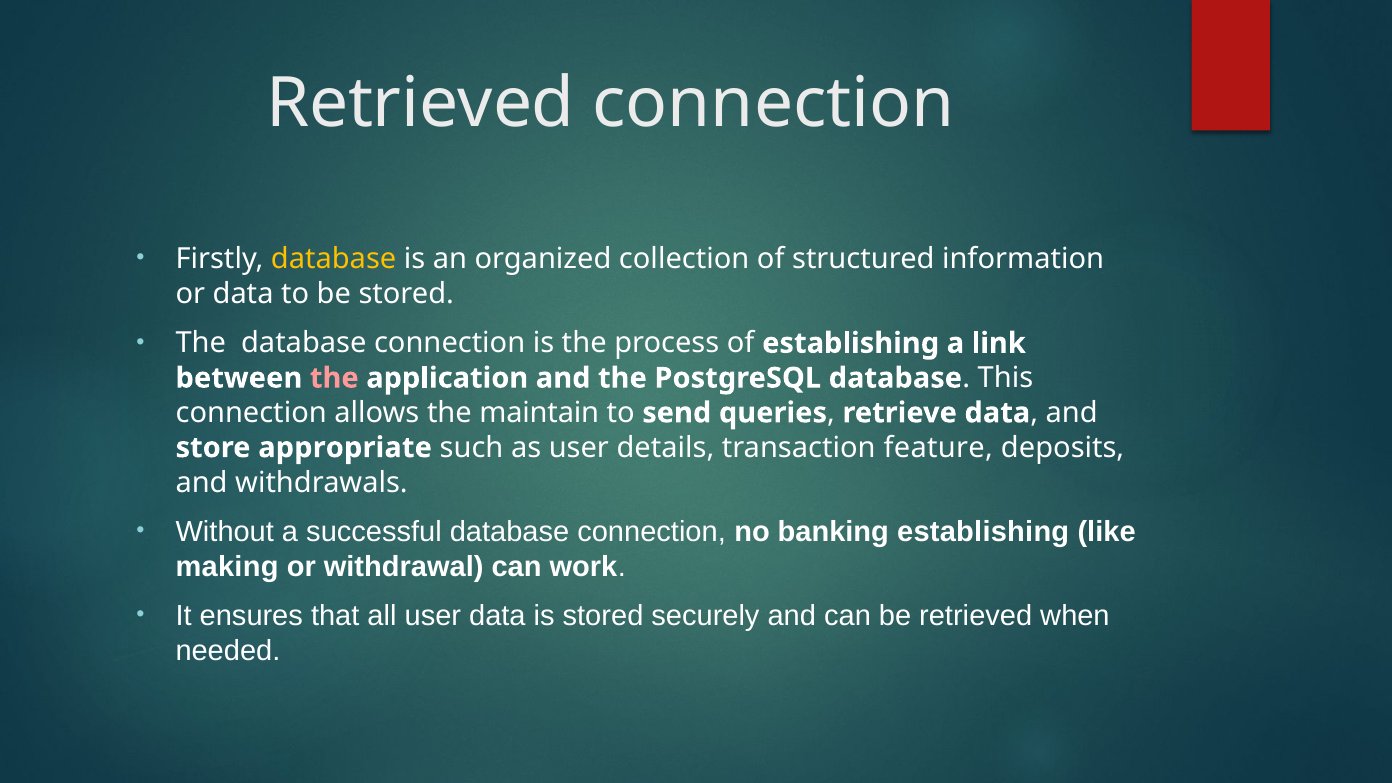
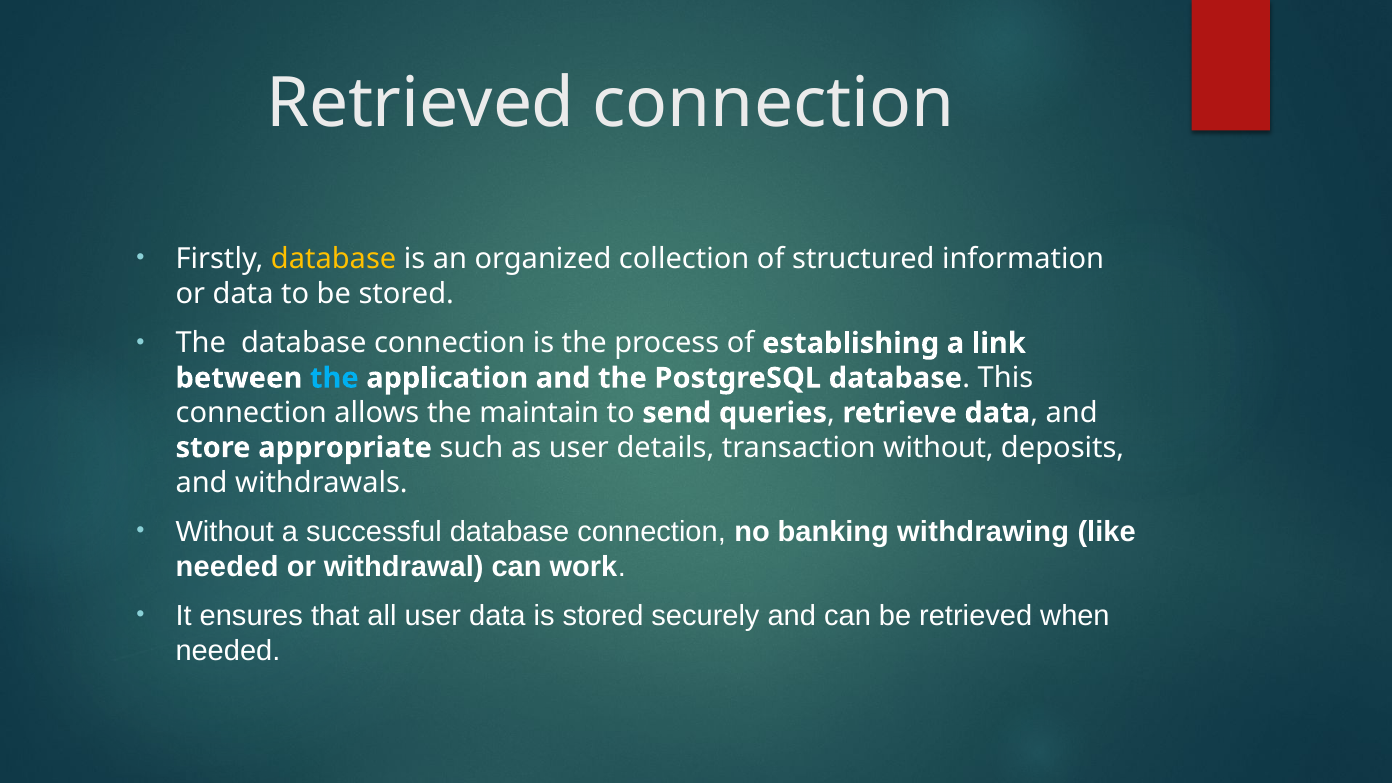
the at (334, 378) colour: pink -> light blue
transaction feature: feature -> without
banking establishing: establishing -> withdrawing
making at (227, 567): making -> needed
